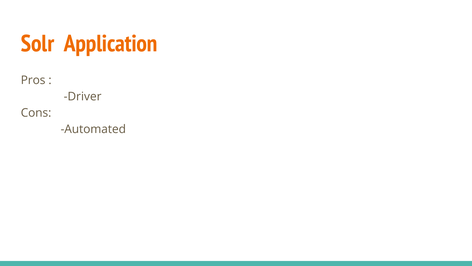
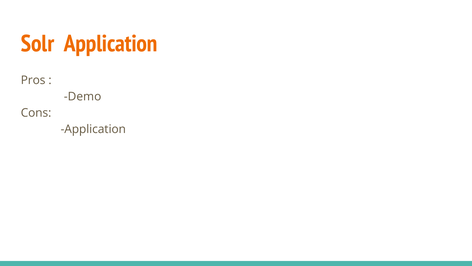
Driver: Driver -> Demo
Automated at (93, 129): Automated -> Application
